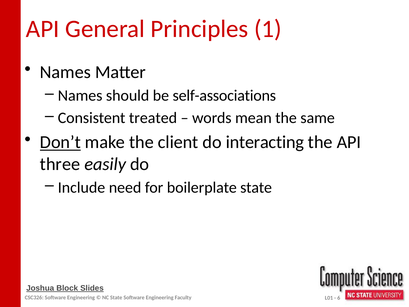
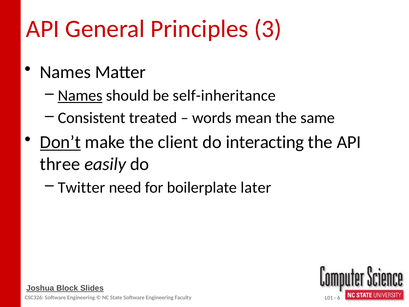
1: 1 -> 3
Names at (80, 96) underline: none -> present
self-associations: self-associations -> self-inheritance
Include: Include -> Twitter
boilerplate state: state -> later
